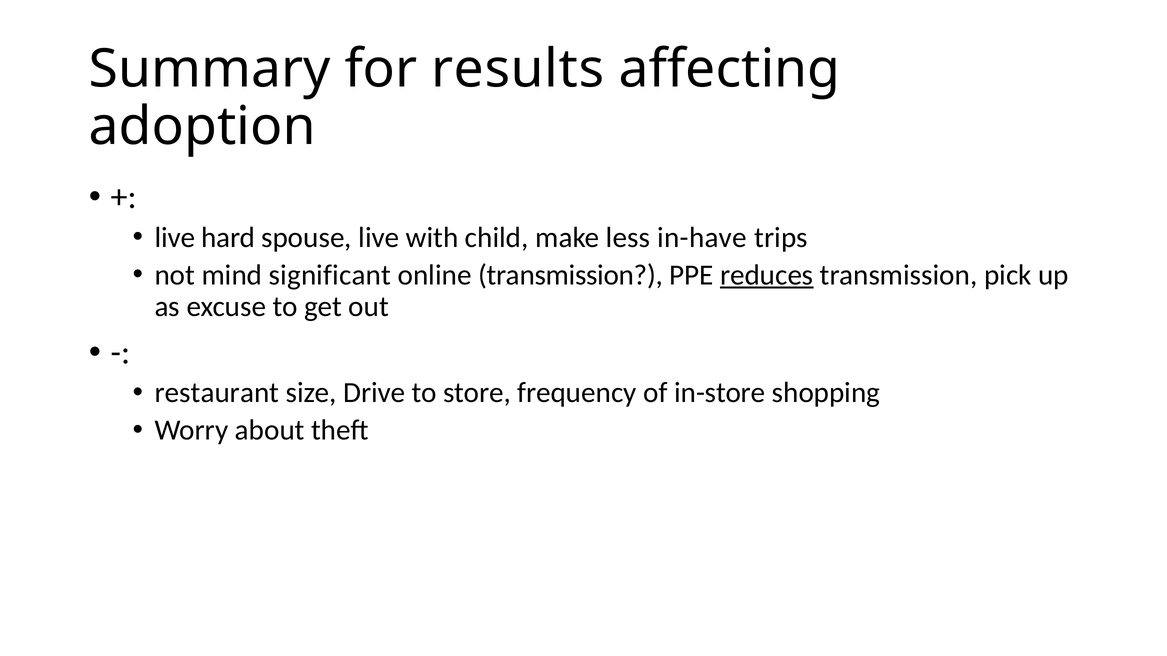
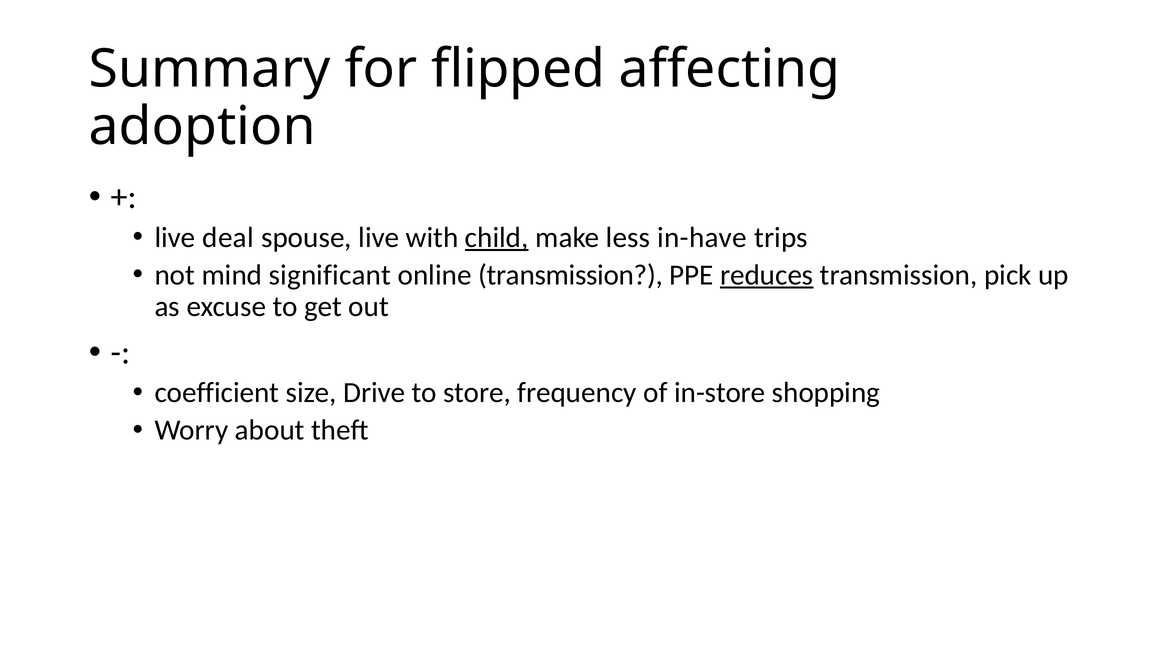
results: results -> flipped
hard: hard -> deal
child underline: none -> present
restaurant: restaurant -> coefficient
